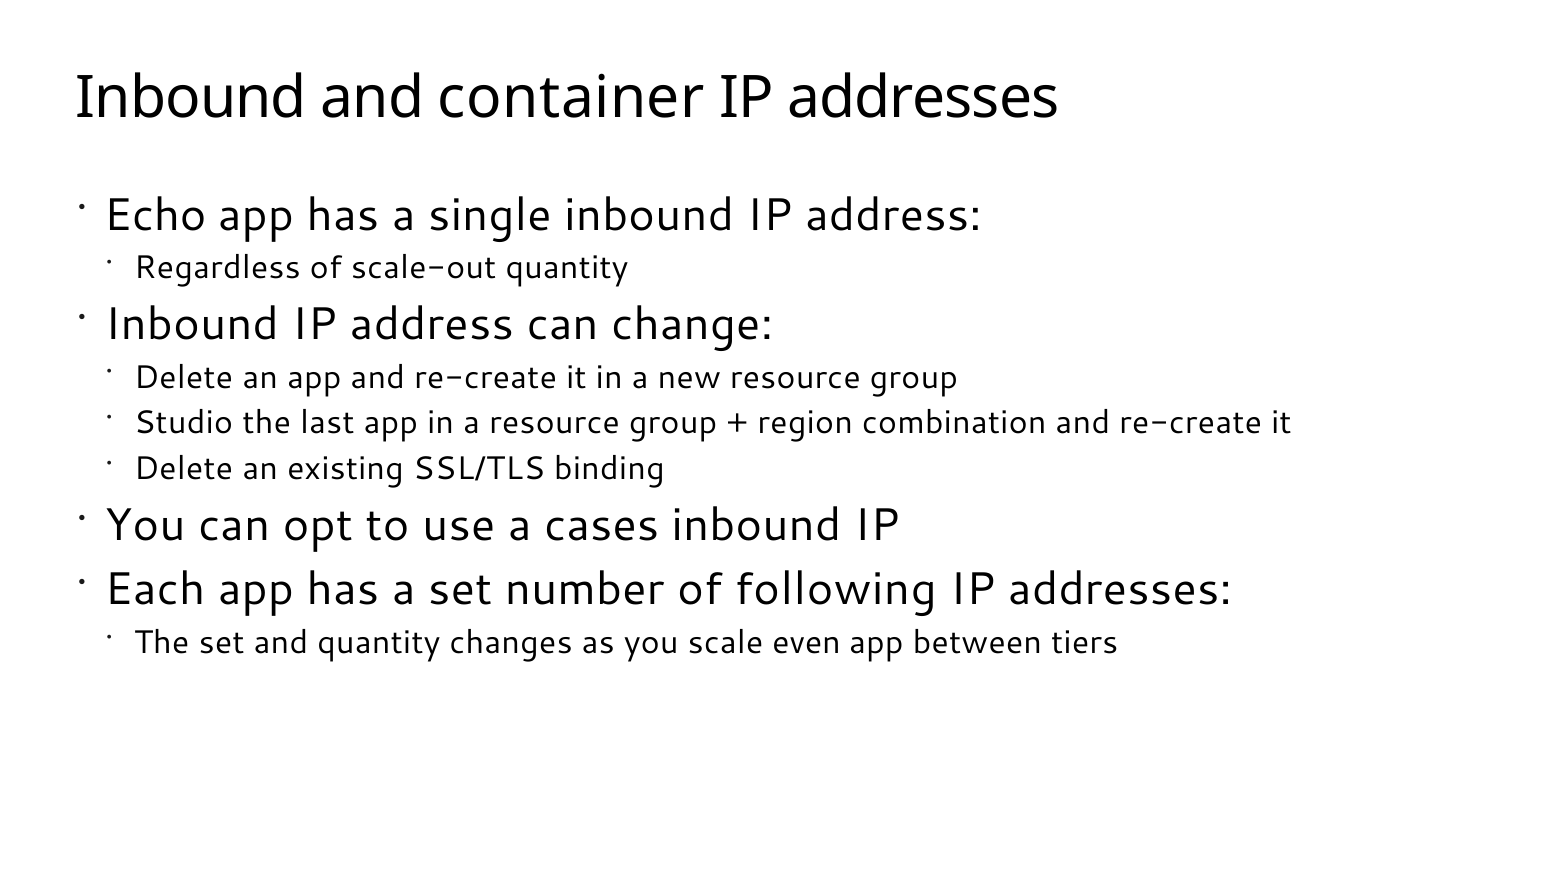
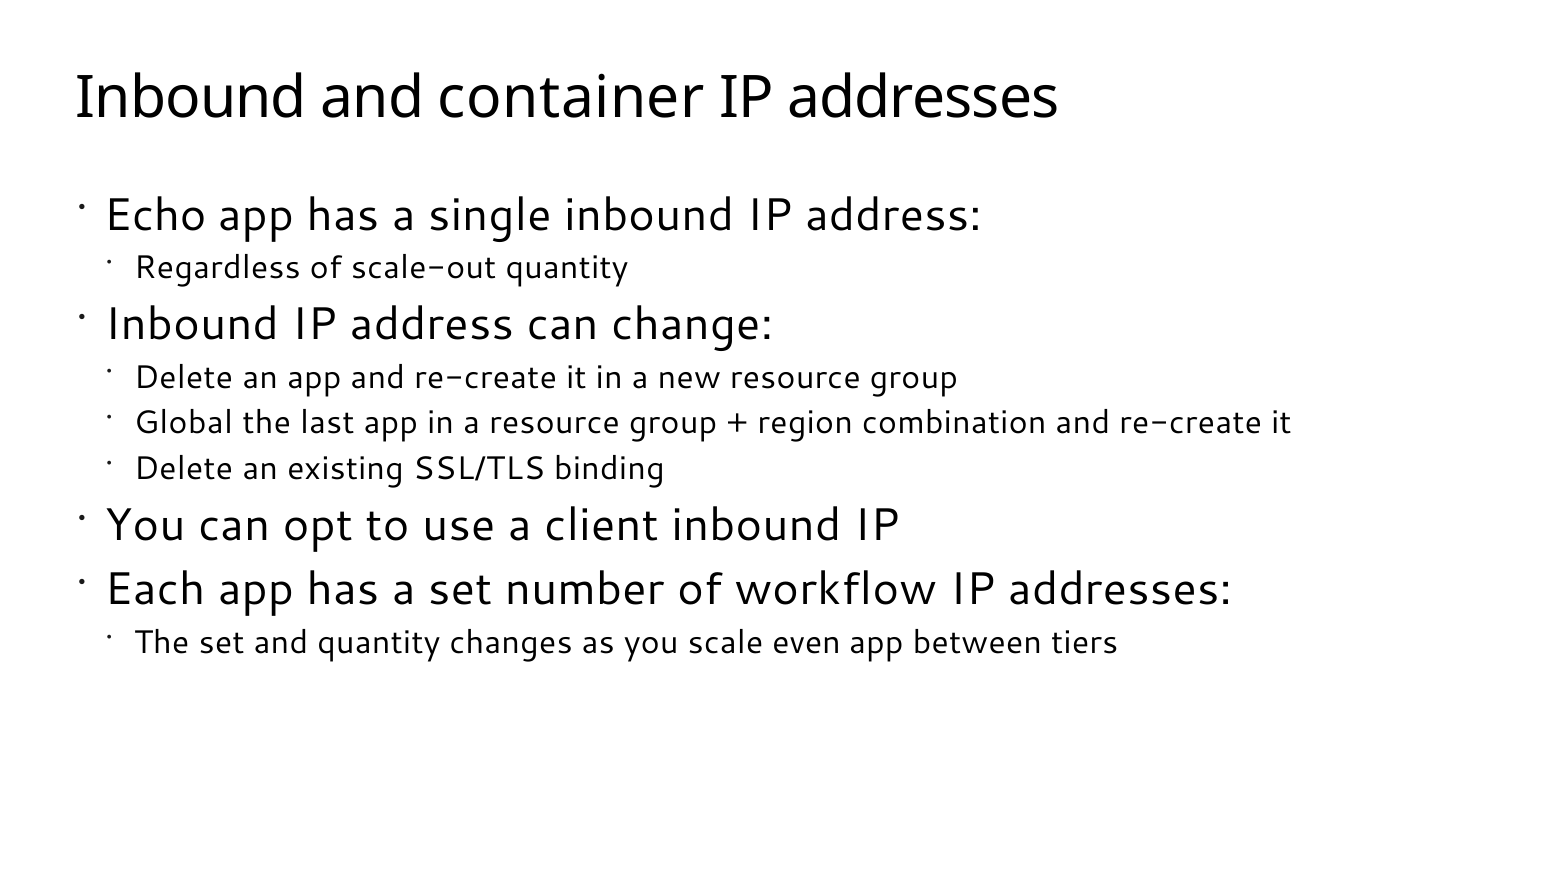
Studio: Studio -> Global
cases: cases -> client
following: following -> workflow
